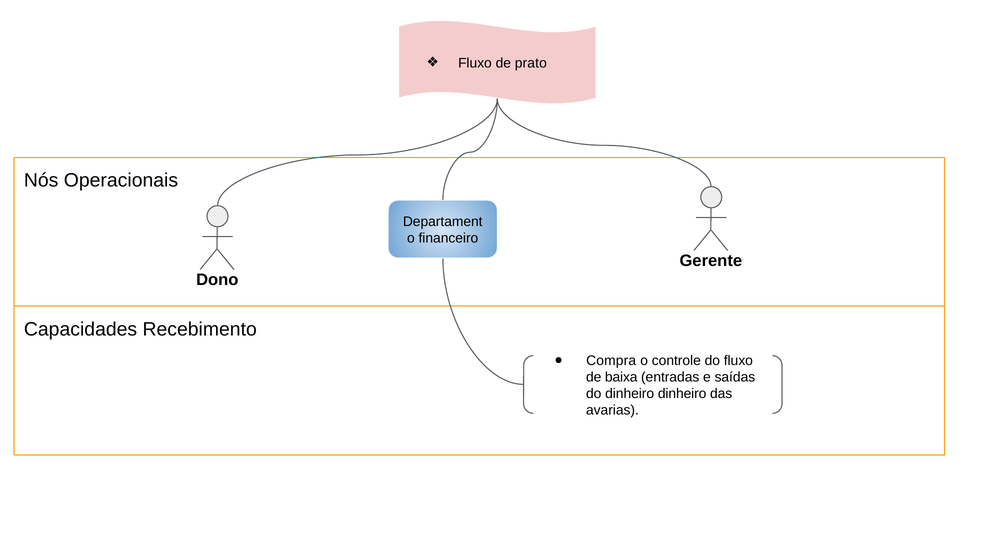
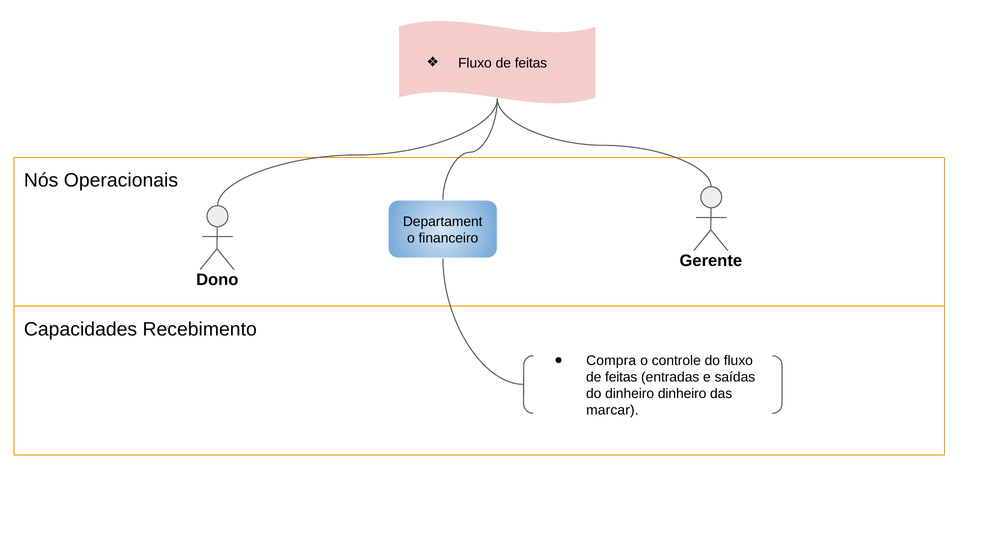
prato at (531, 63): prato -> feitas
baixa at (621, 377): baixa -> feitas
avarias: avarias -> marcar
